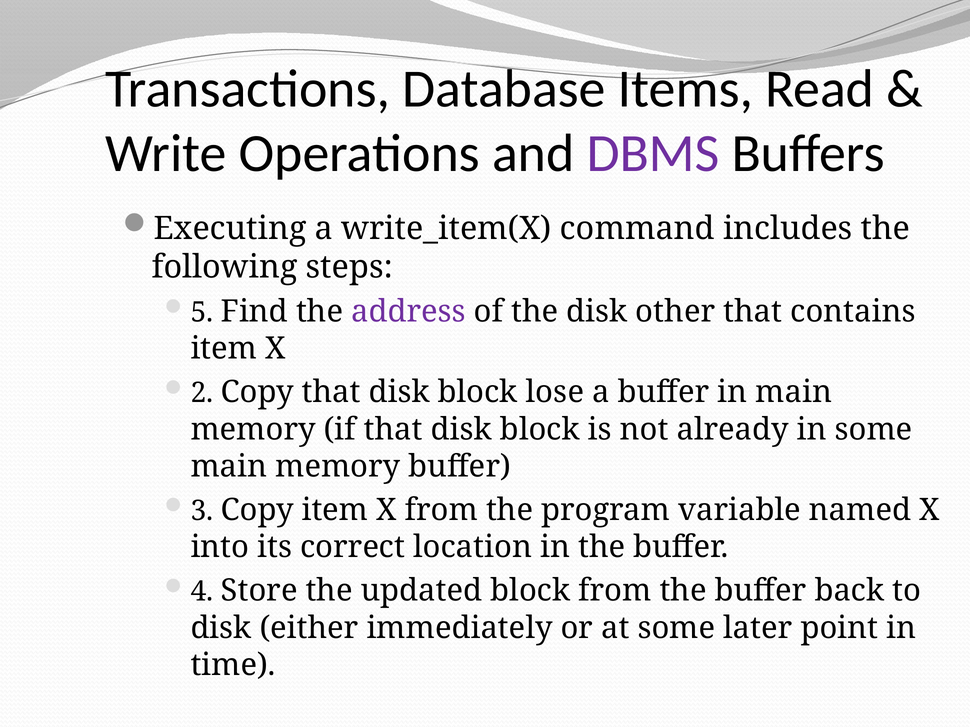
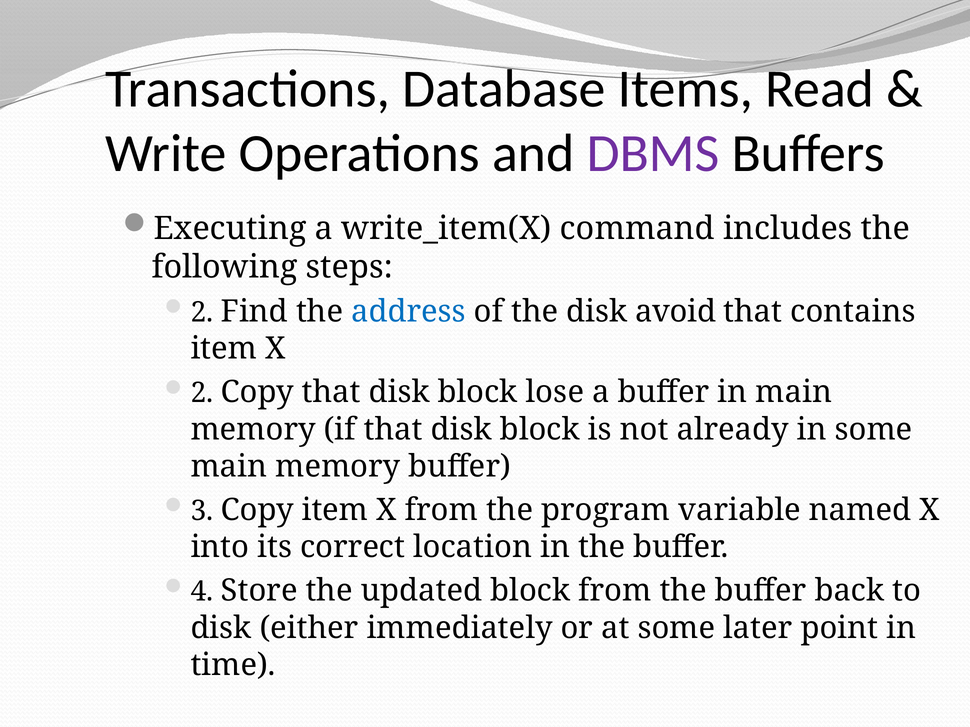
5 at (202, 313): 5 -> 2
address colour: purple -> blue
other: other -> avoid
